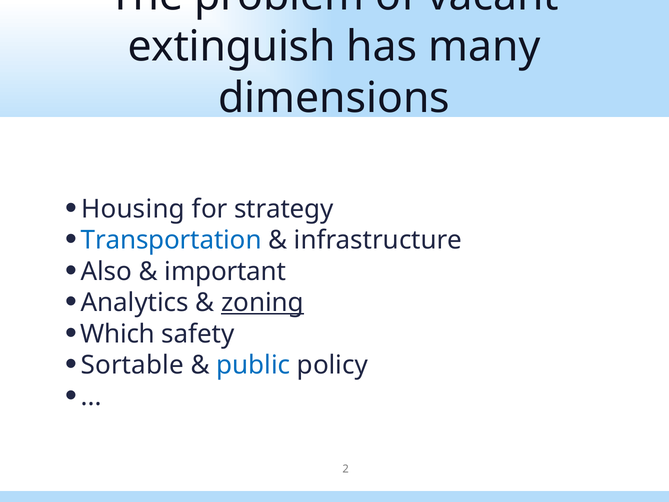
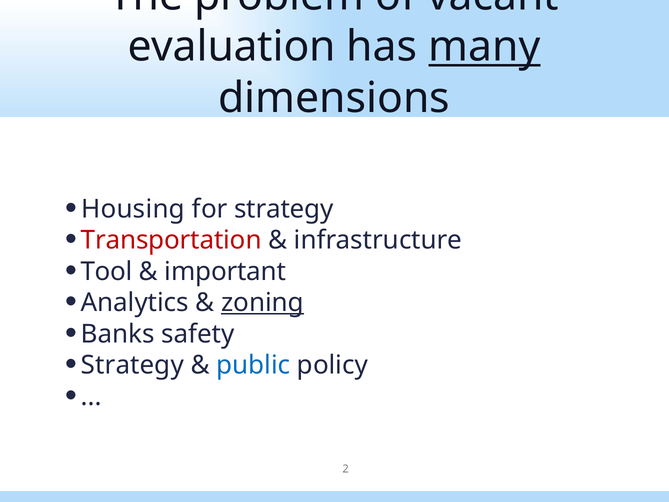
extinguish: extinguish -> evaluation
many underline: none -> present
Transportation colour: blue -> red
Also: Also -> Tool
Which: Which -> Banks
Sortable at (132, 365): Sortable -> Strategy
